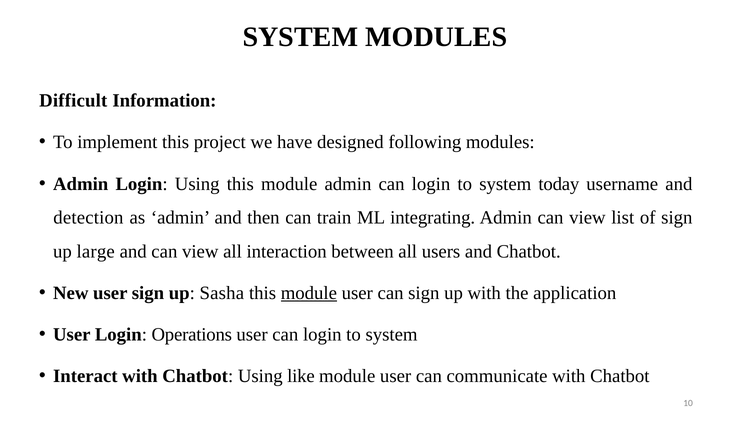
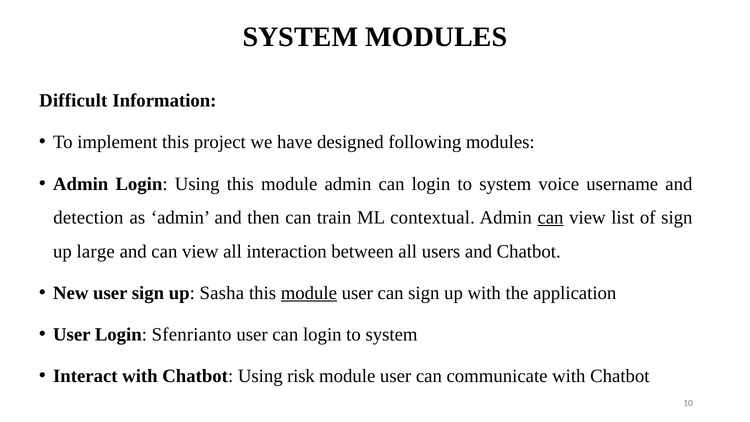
today: today -> voice
integrating: integrating -> contextual
can at (551, 218) underline: none -> present
Operations: Operations -> Sfenrianto
like: like -> risk
